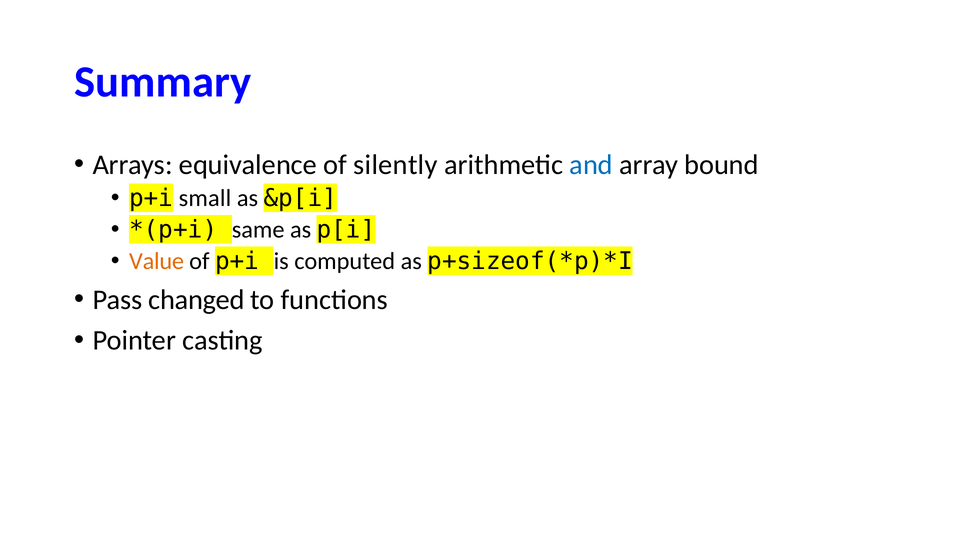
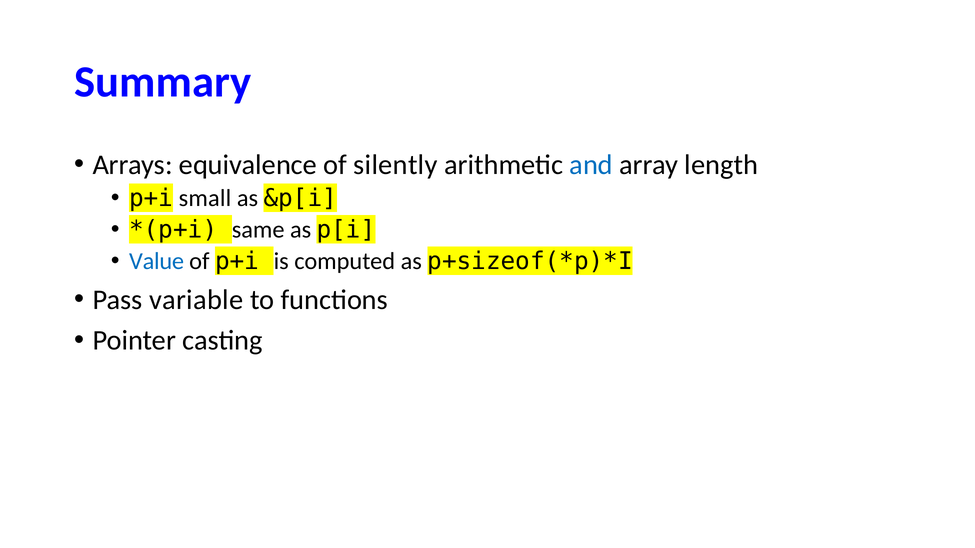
bound: bound -> length
Value colour: orange -> blue
changed: changed -> variable
